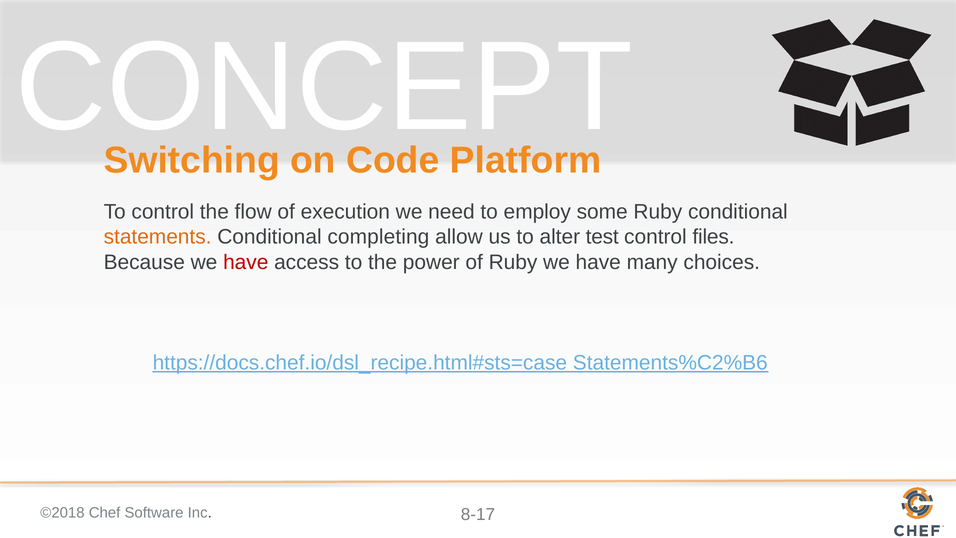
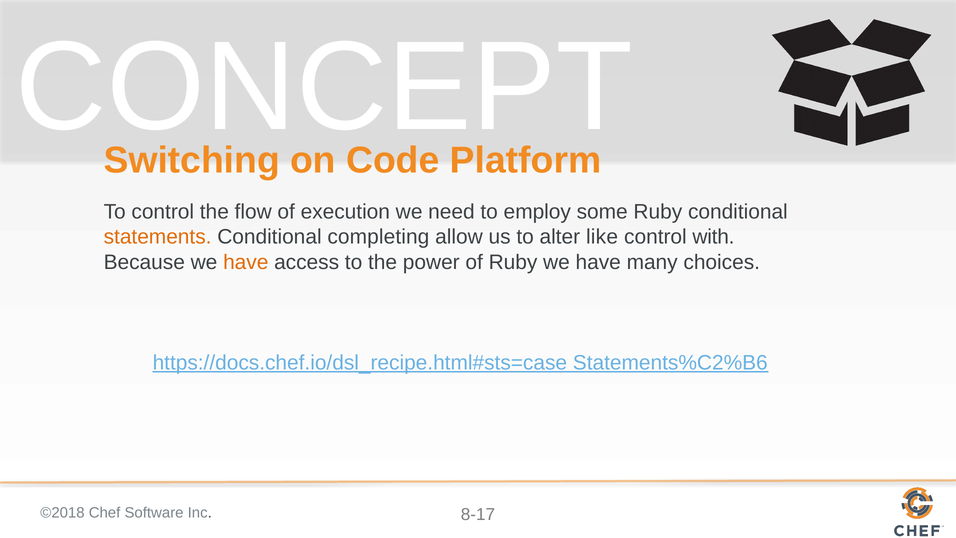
test: test -> like
files: files -> with
have at (246, 262) colour: red -> orange
